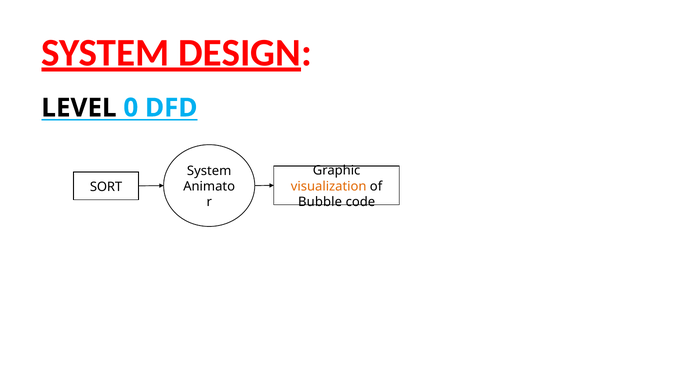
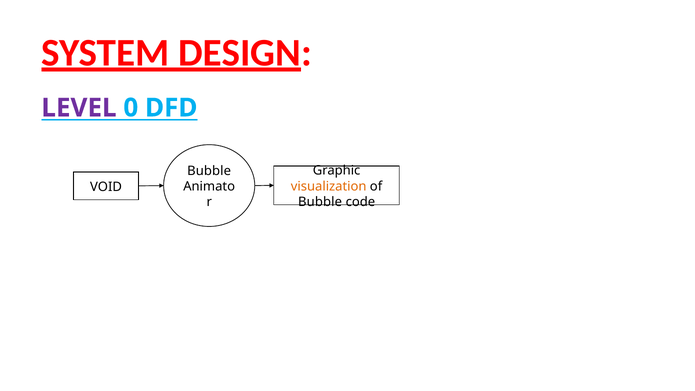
LEVEL colour: black -> purple
System at (209, 171): System -> Bubble
SORT: SORT -> VOID
